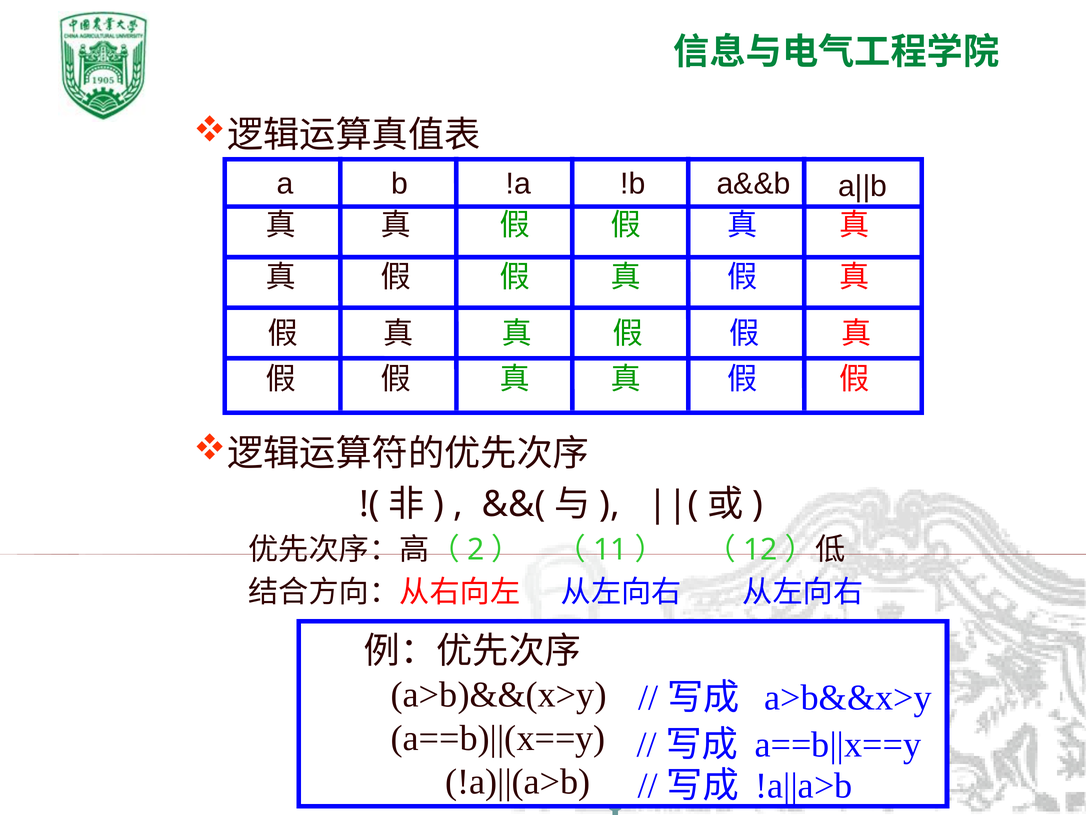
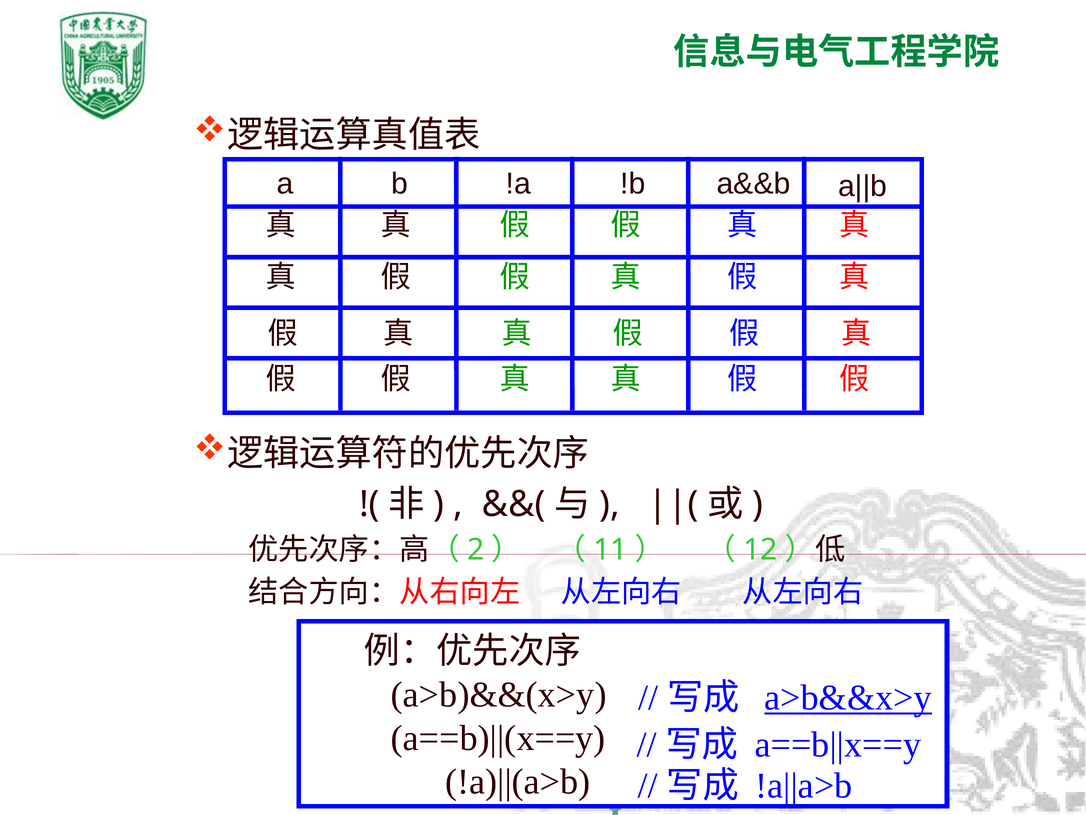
a>b&&x>y underline: none -> present
